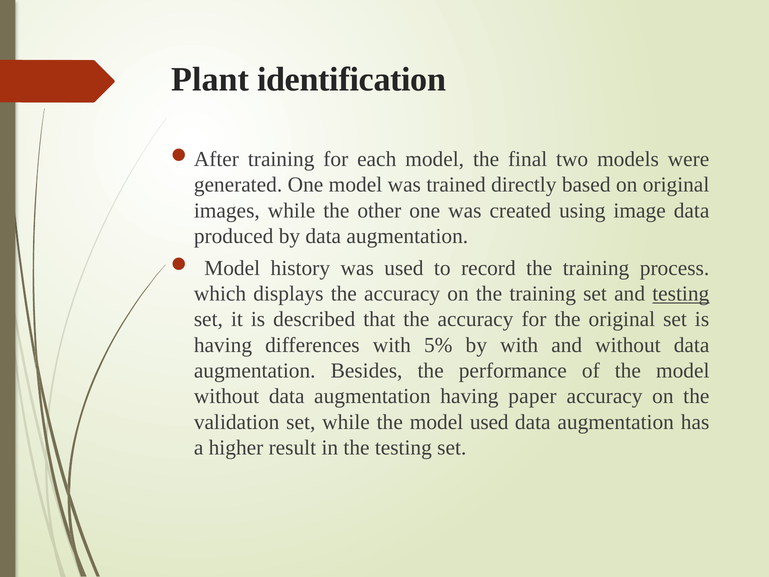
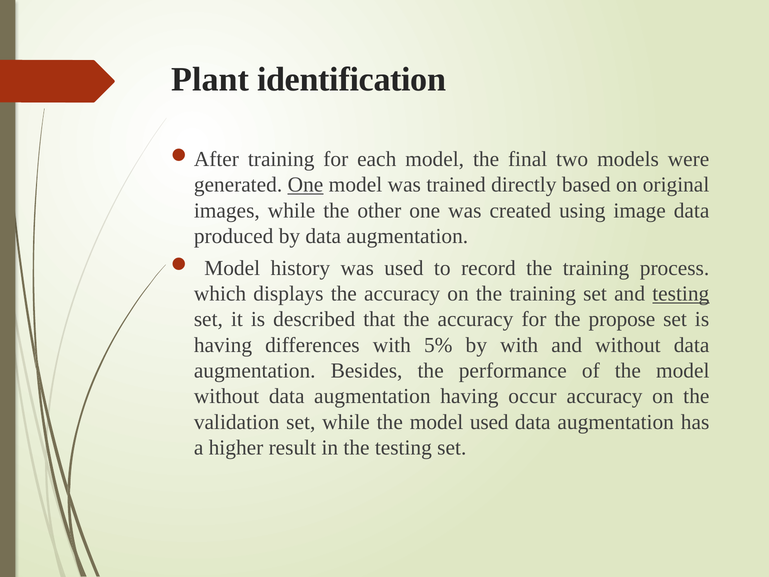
One at (305, 185) underline: none -> present
the original: original -> propose
paper: paper -> occur
